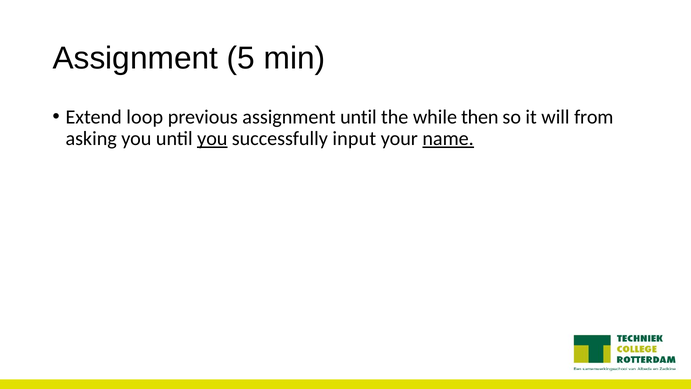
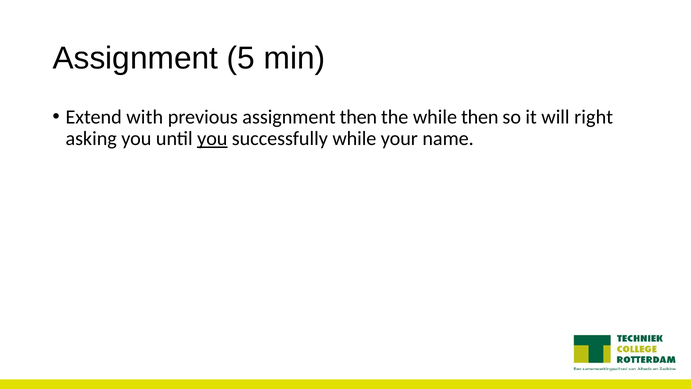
loop: loop -> with
assignment until: until -> then
from: from -> right
successfully input: input -> while
name underline: present -> none
